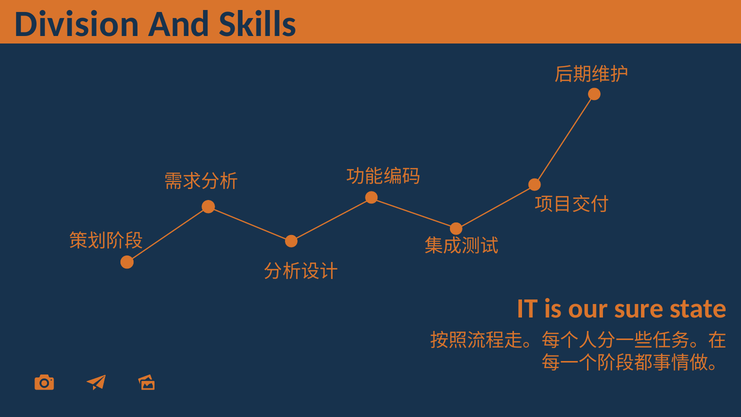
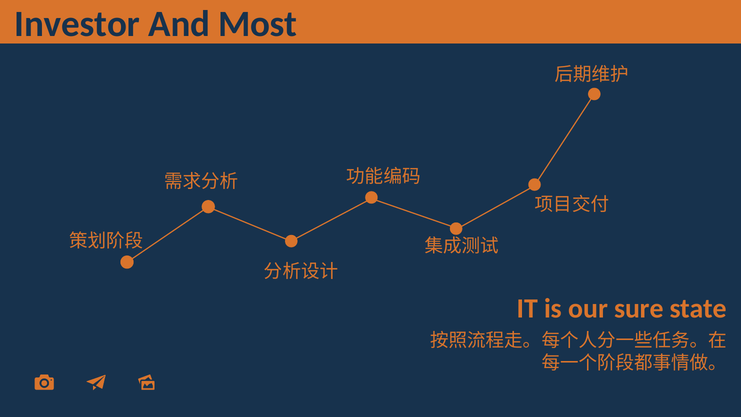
Division: Division -> Investor
Skills: Skills -> Most
